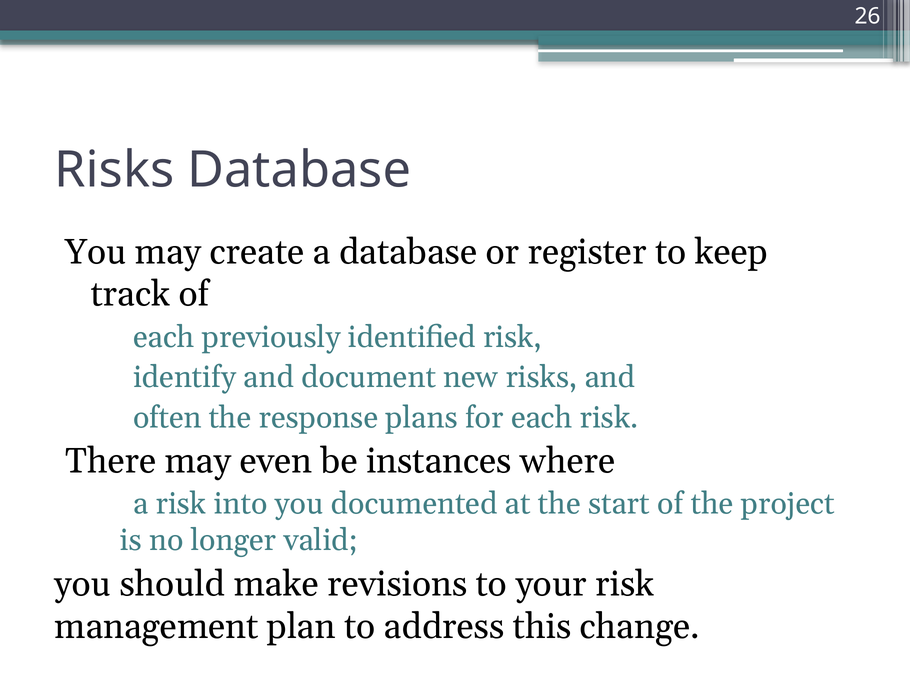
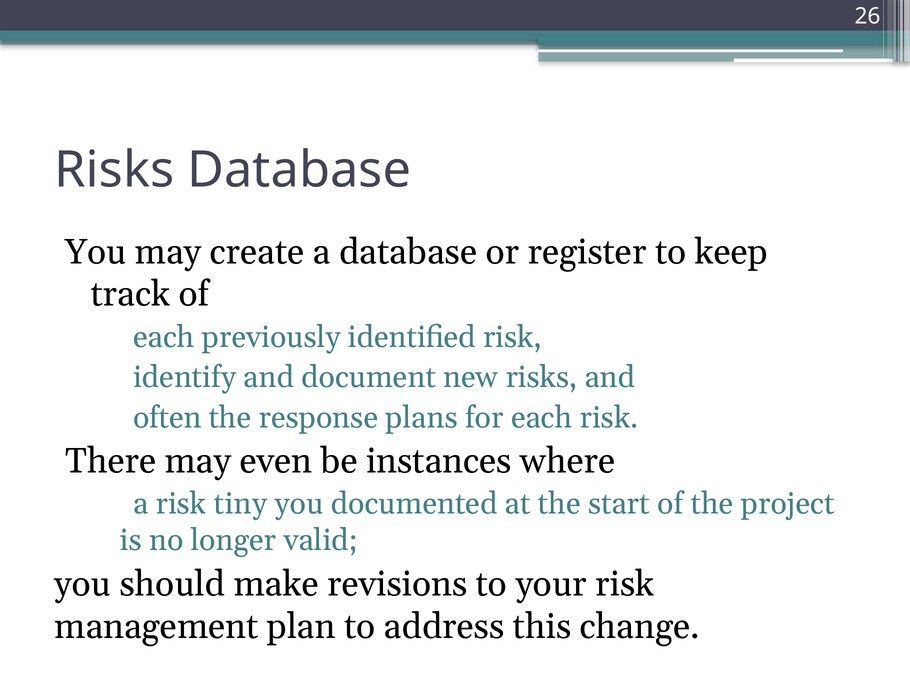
into: into -> tiny
